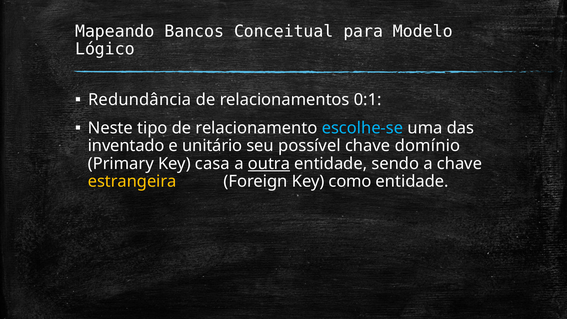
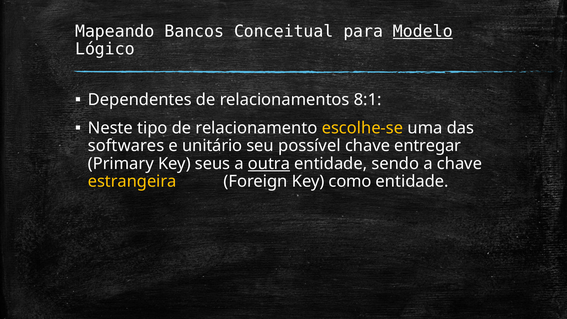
Modelo underline: none -> present
Redundância: Redundância -> Dependentes
0:1: 0:1 -> 8:1
escolhe-se colour: light blue -> yellow
inventado: inventado -> softwares
domínio: domínio -> entregar
casa: casa -> seus
